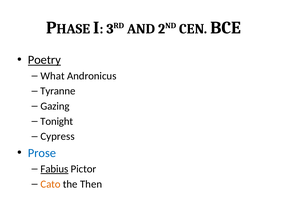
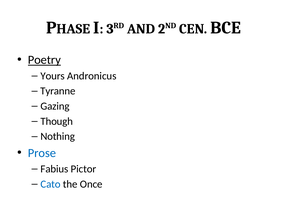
What: What -> Yours
Tonight: Tonight -> Though
Cypress: Cypress -> Nothing
Fabius underline: present -> none
Cato colour: orange -> blue
Then: Then -> Once
